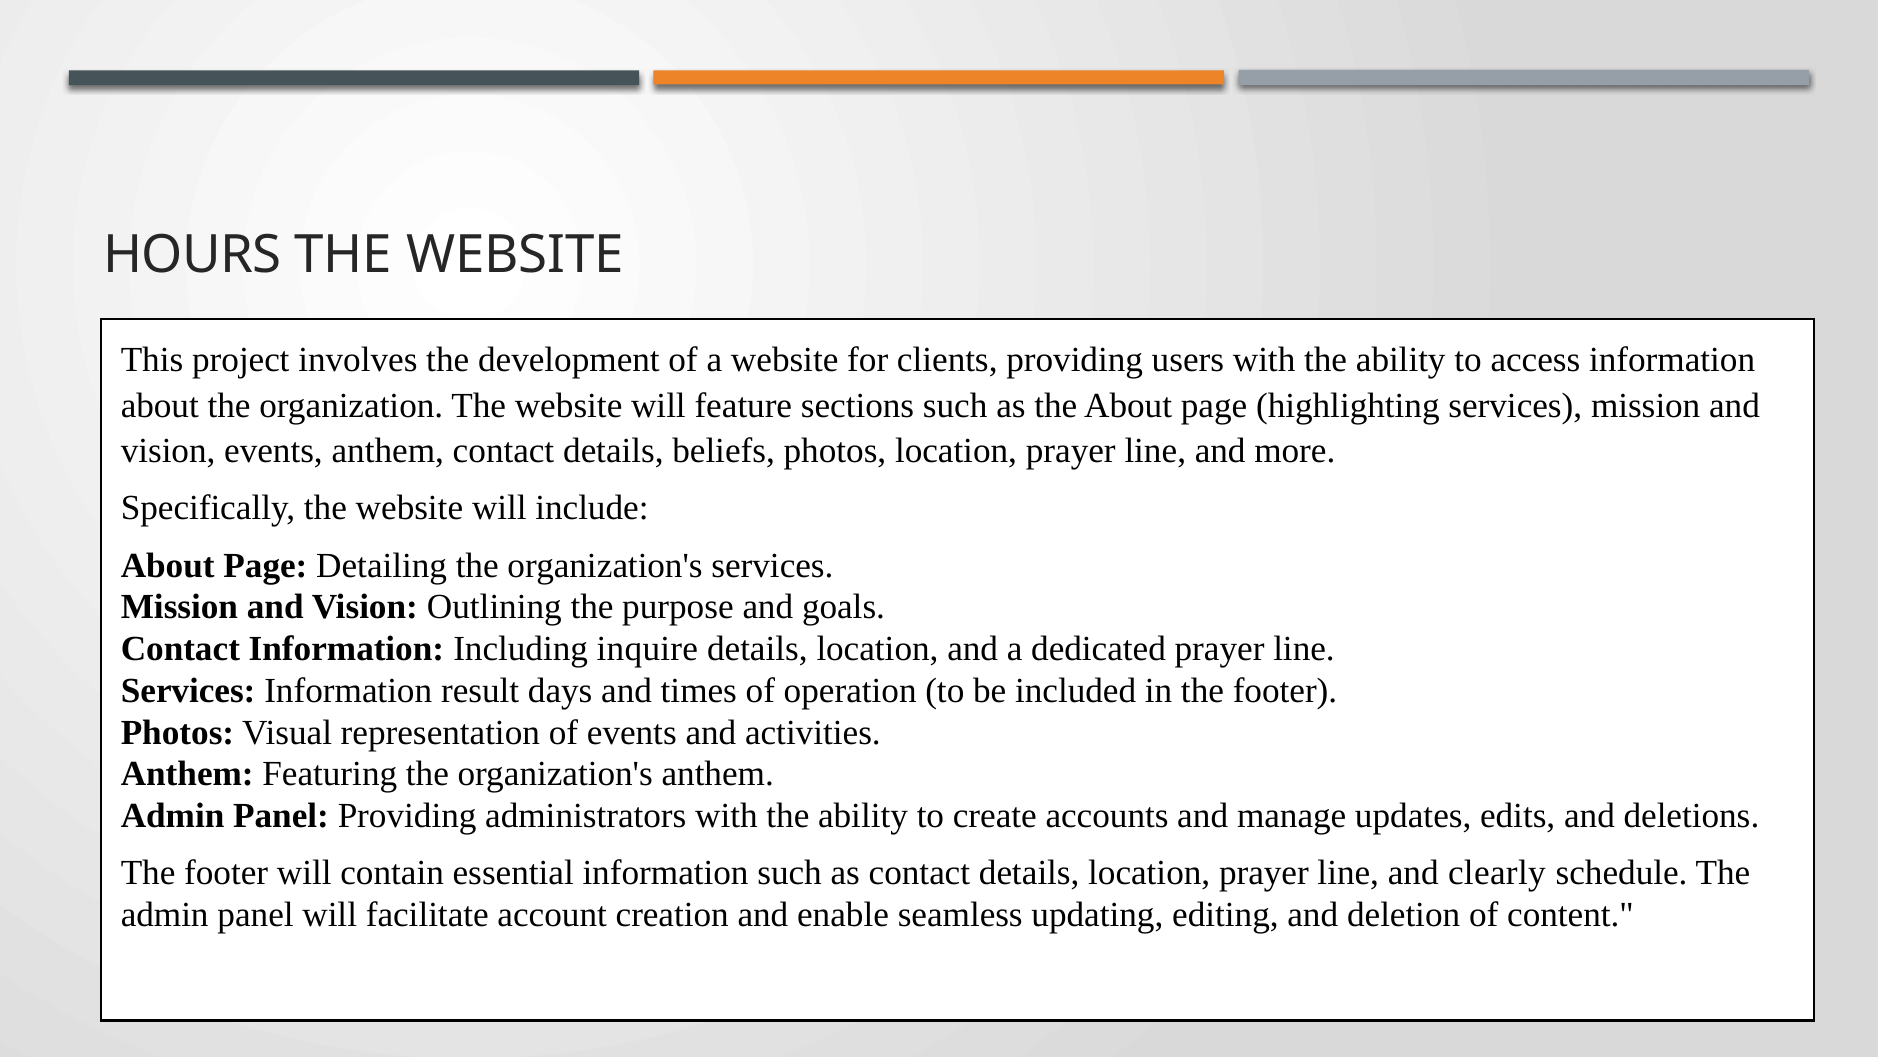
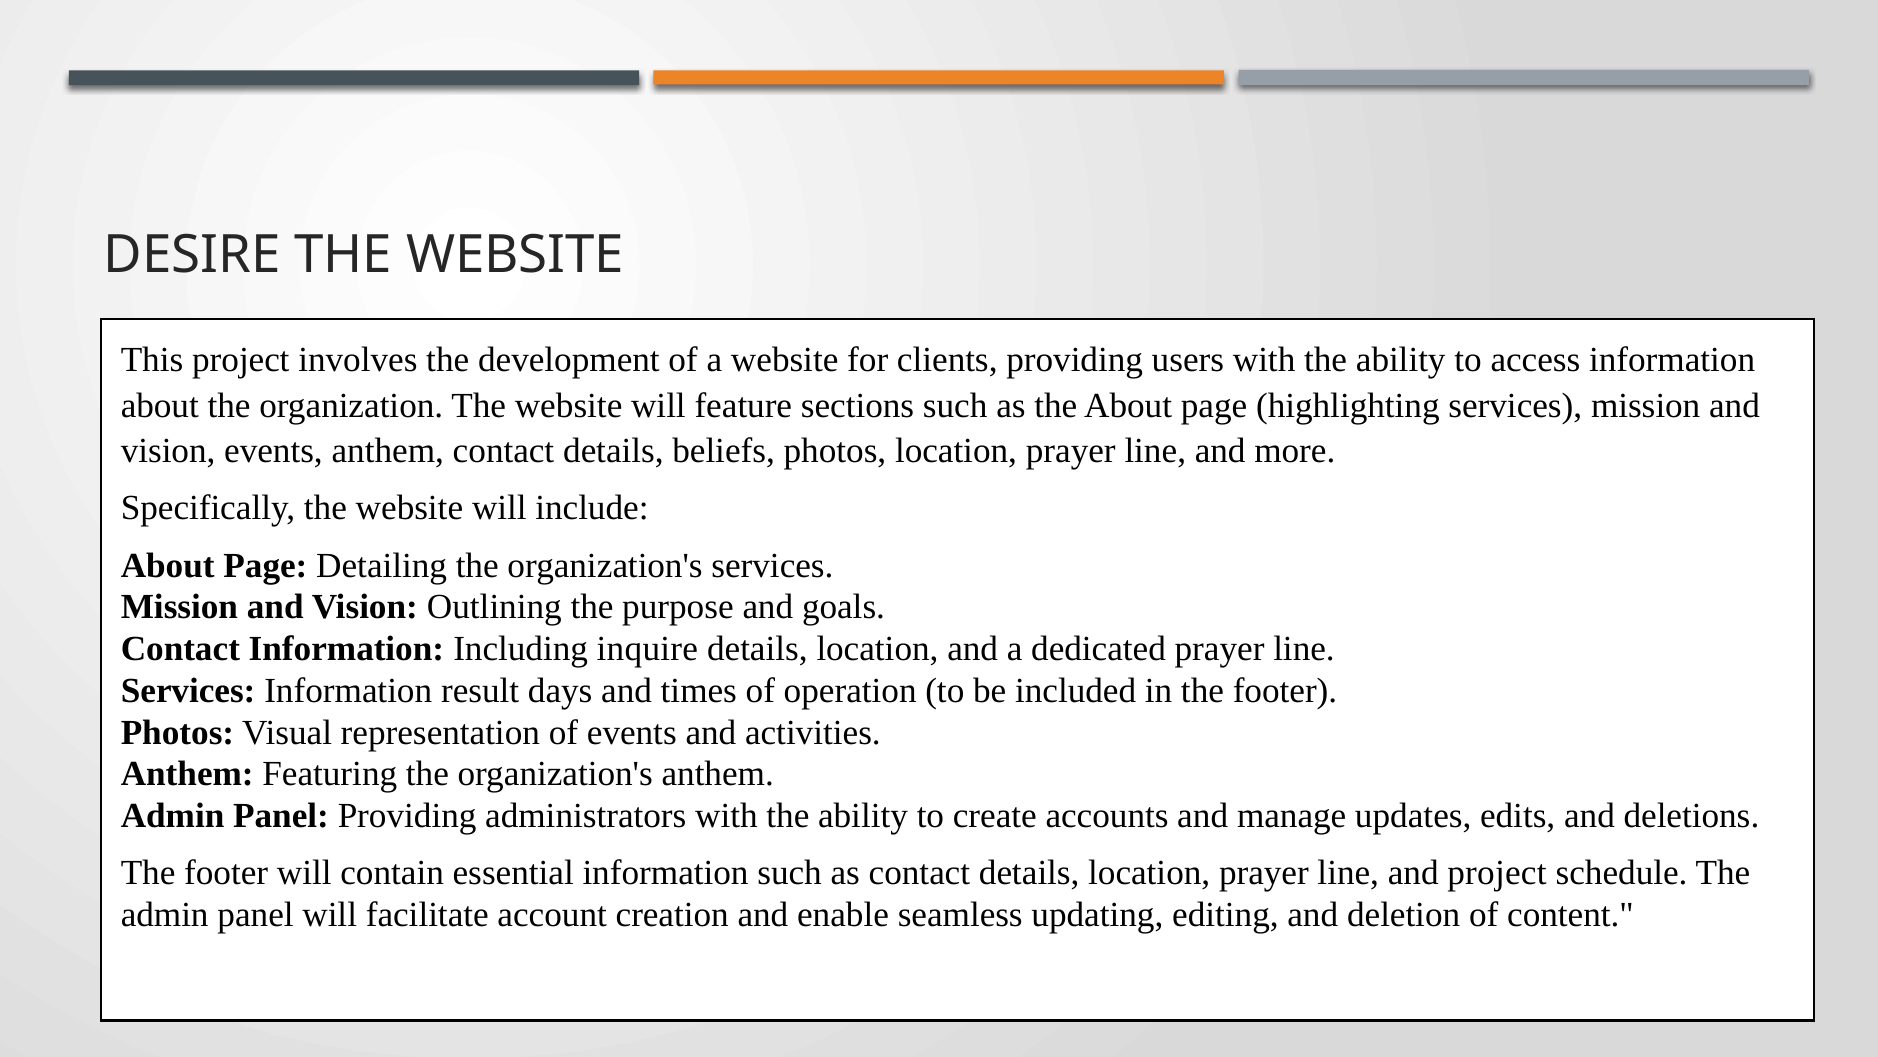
HOURS: HOURS -> DESIRE
and clearly: clearly -> project
